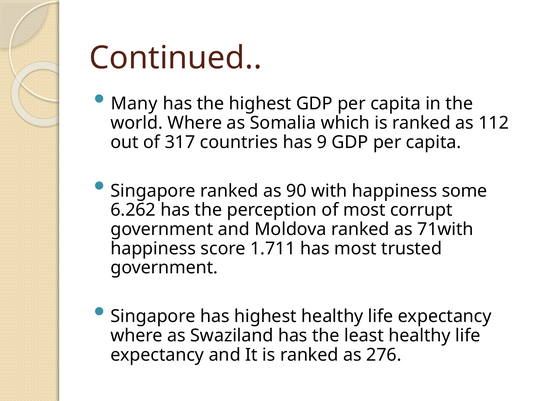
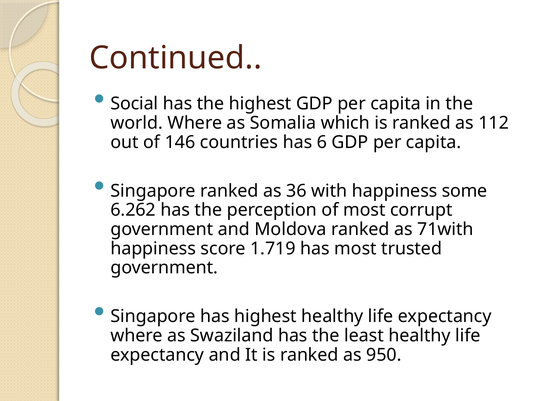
Many: Many -> Social
317: 317 -> 146
9: 9 -> 6
90: 90 -> 36
1.711: 1.711 -> 1.719
276: 276 -> 950
